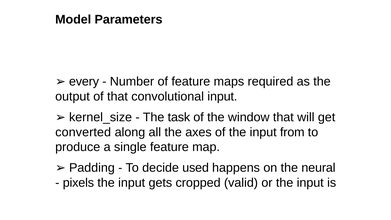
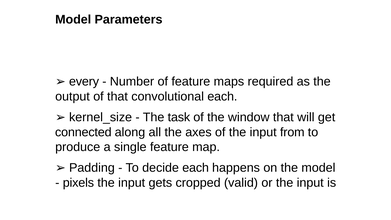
convolutional input: input -> each
converted: converted -> connected
decide used: used -> each
the neural: neural -> model
